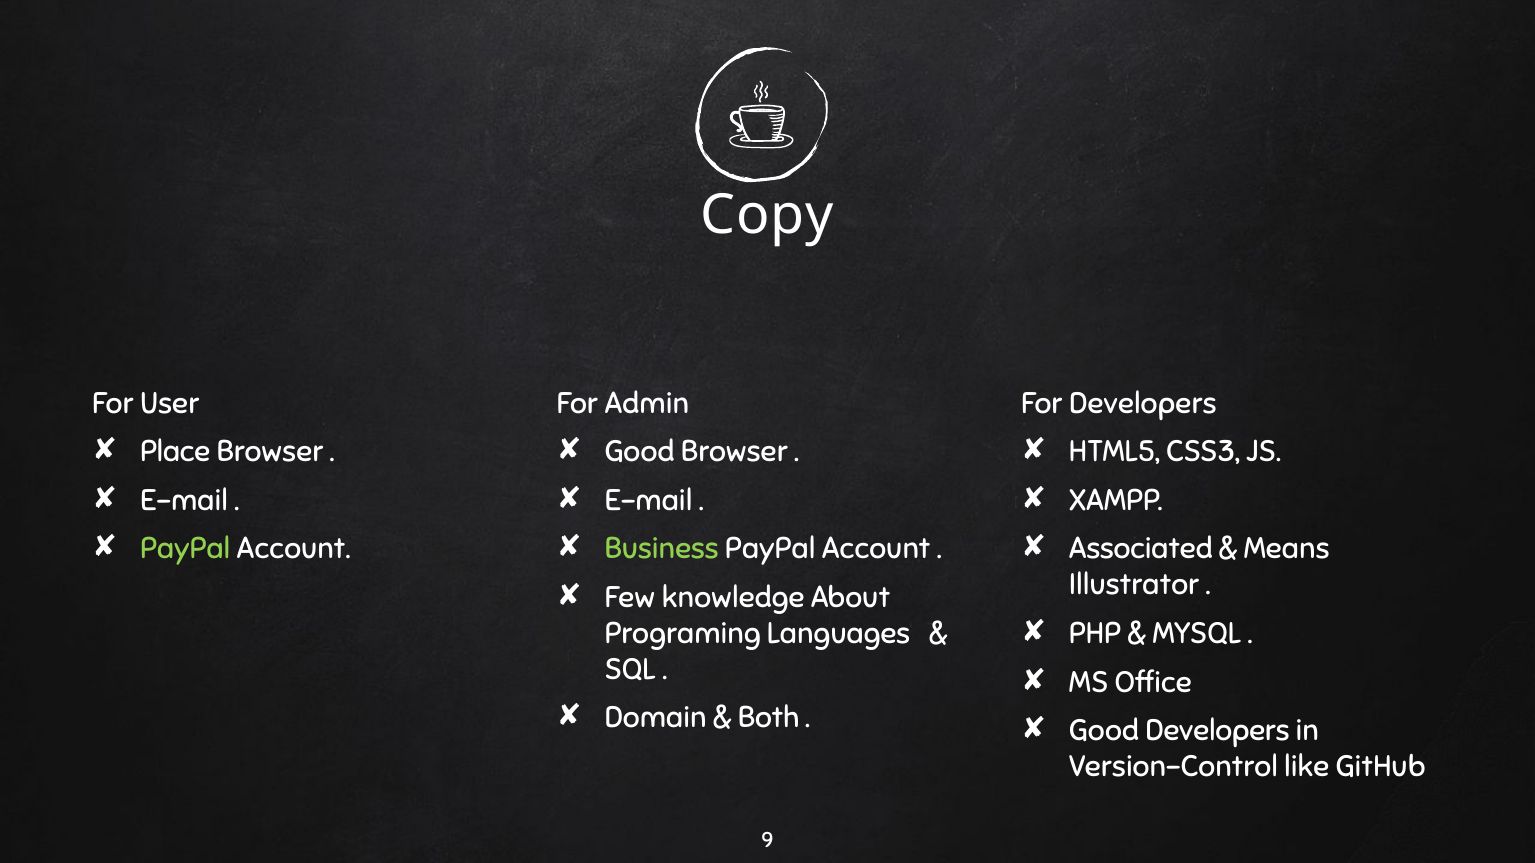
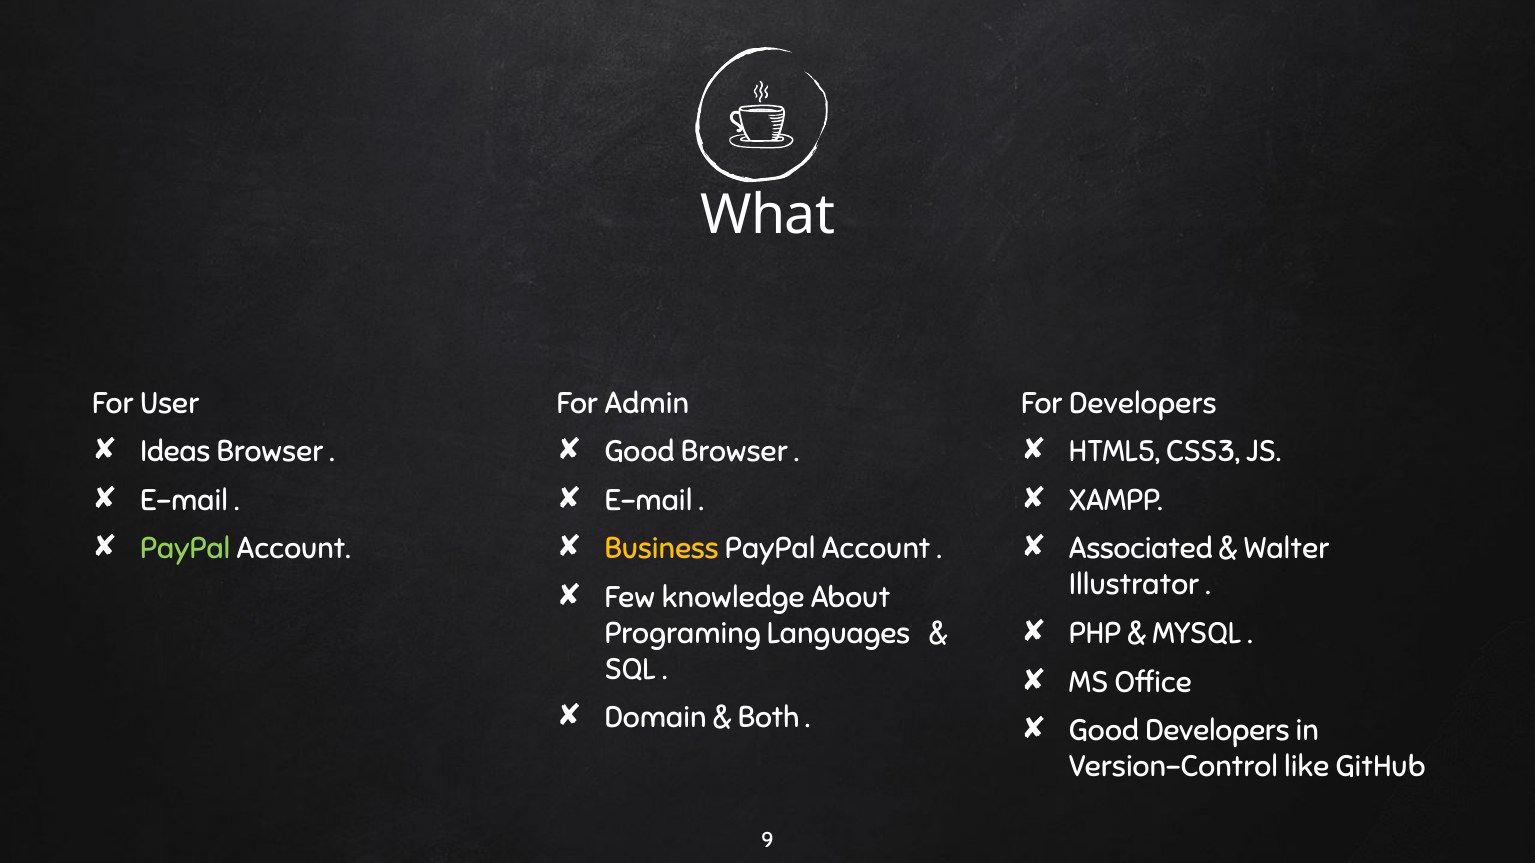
Copy: Copy -> What
Place: Place -> Ideas
Business colour: light green -> yellow
Means: Means -> Walter
